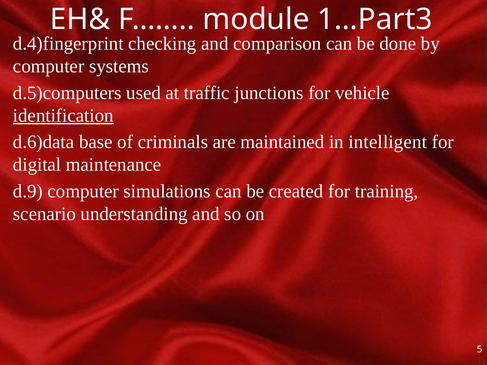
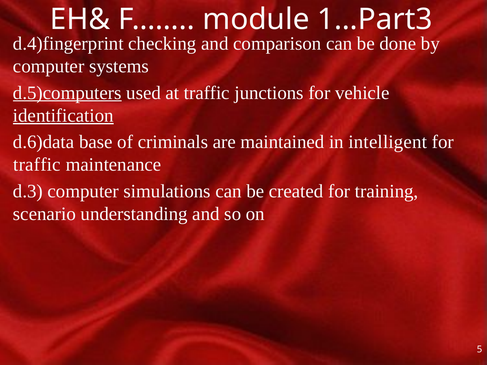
d.5)computers underline: none -> present
digital at (37, 165): digital -> traffic
d.9: d.9 -> d.3
